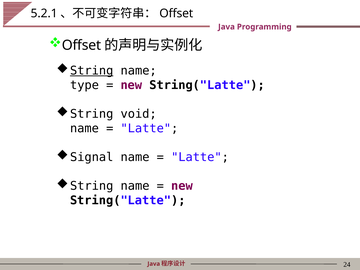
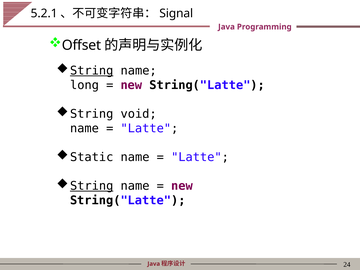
Offset at (176, 13): Offset -> Signal
type: type -> long
Signal: Signal -> Static
String at (92, 186) underline: none -> present
